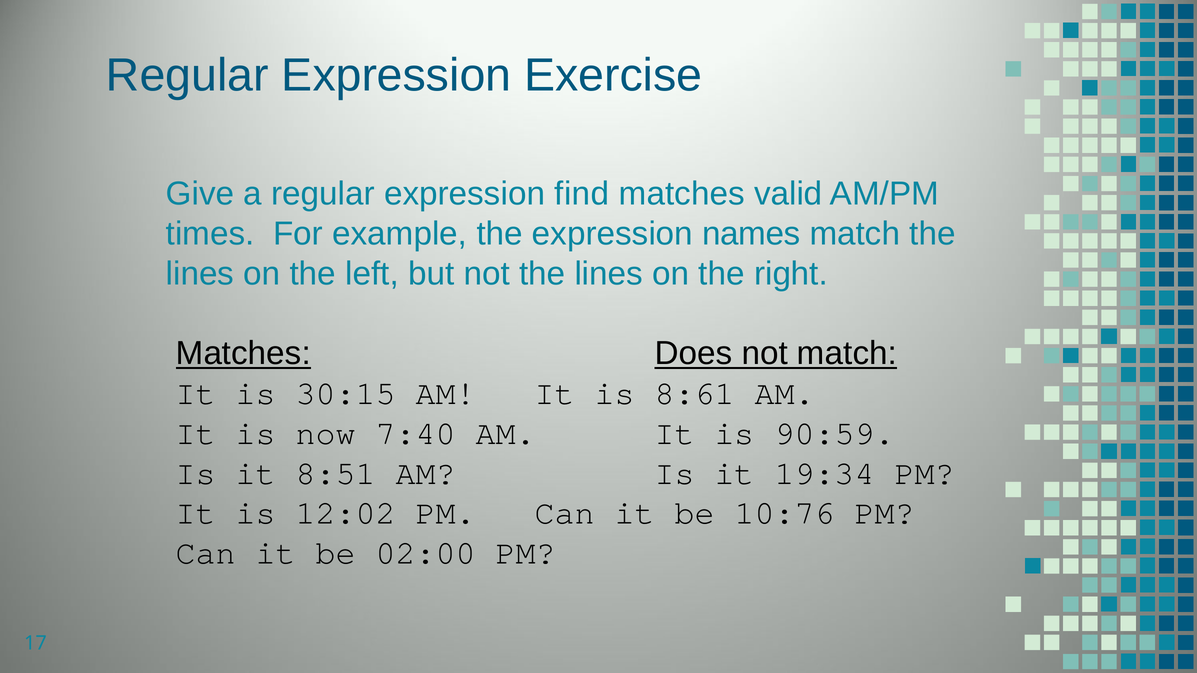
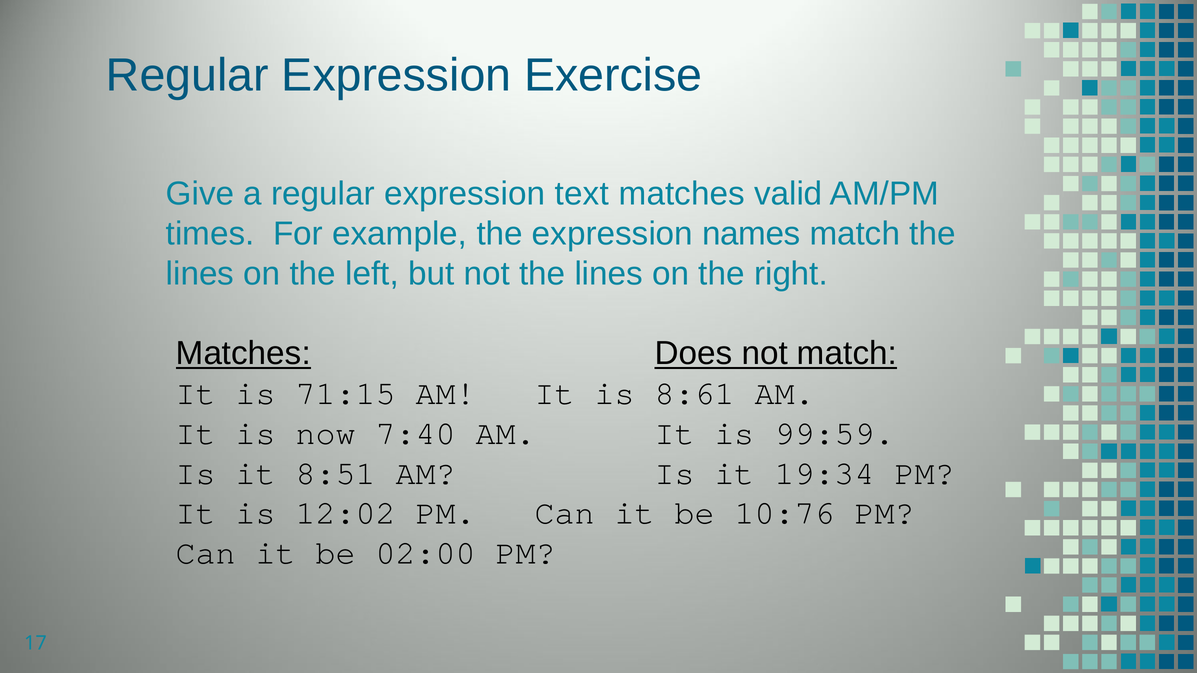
find: find -> text
30:15: 30:15 -> 71:15
90:59: 90:59 -> 99:59
